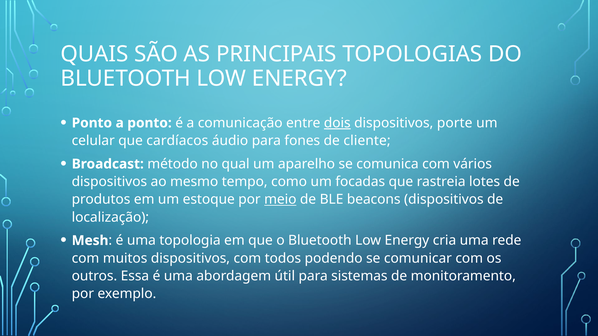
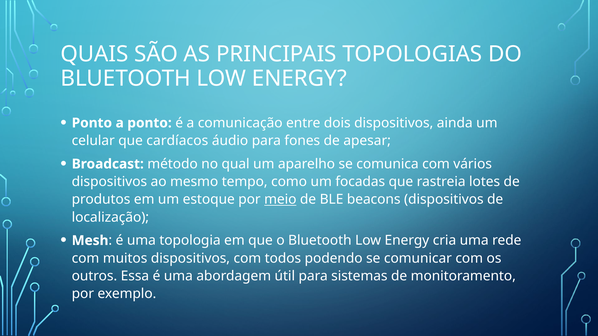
dois underline: present -> none
porte: porte -> ainda
cliente: cliente -> apesar
